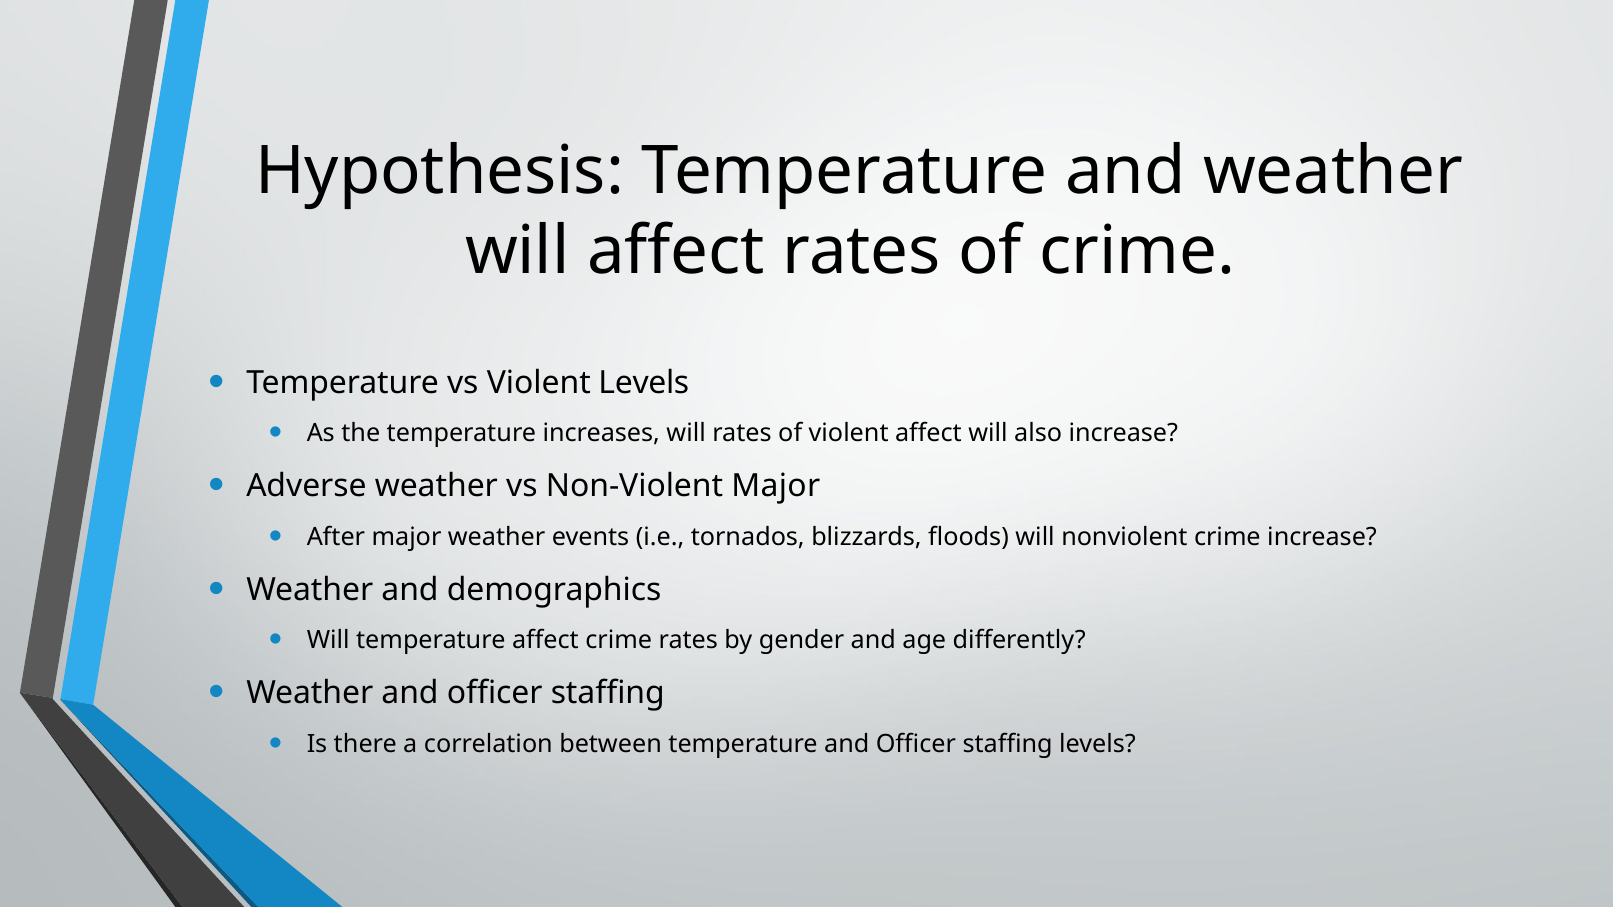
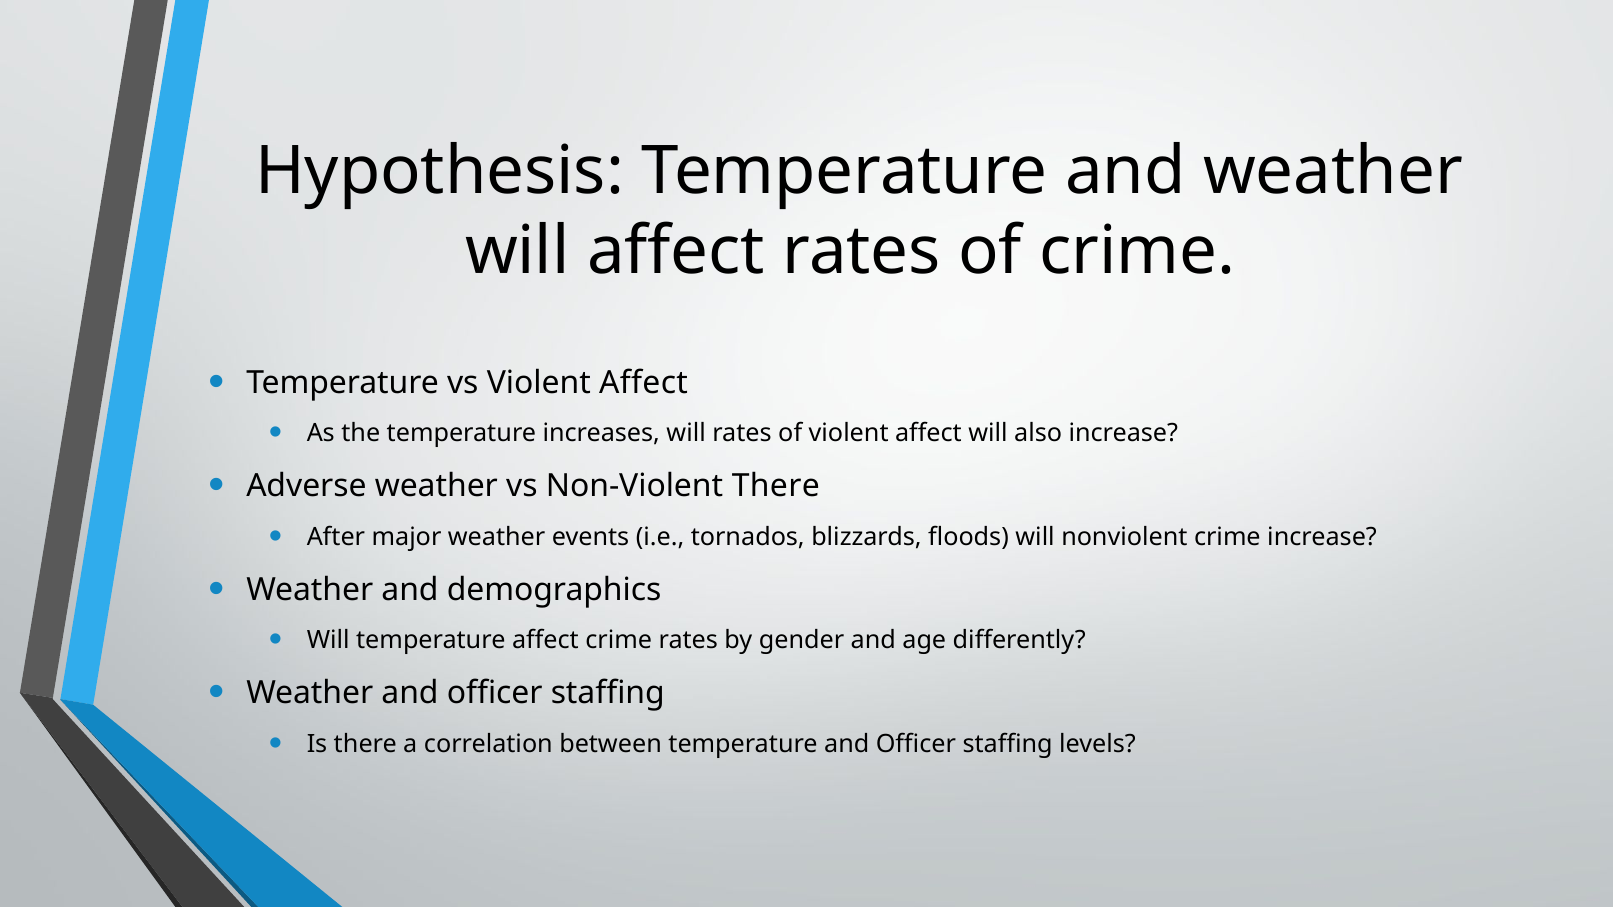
vs Violent Levels: Levels -> Affect
Non-Violent Major: Major -> There
